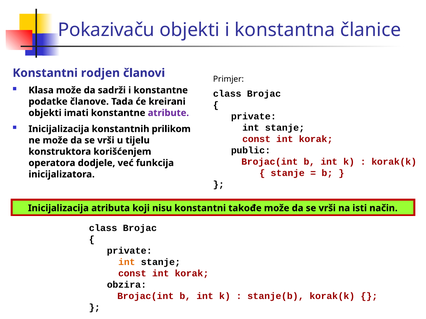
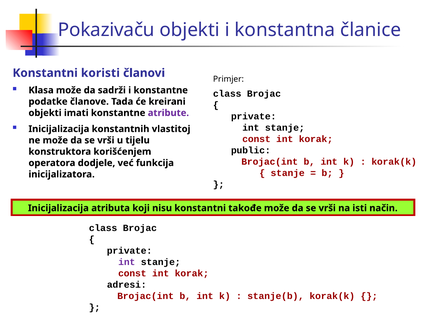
rodjen: rodjen -> koristi
prilikom: prilikom -> vlastitoj
int at (127, 263) colour: orange -> purple
obzira: obzira -> adresi
